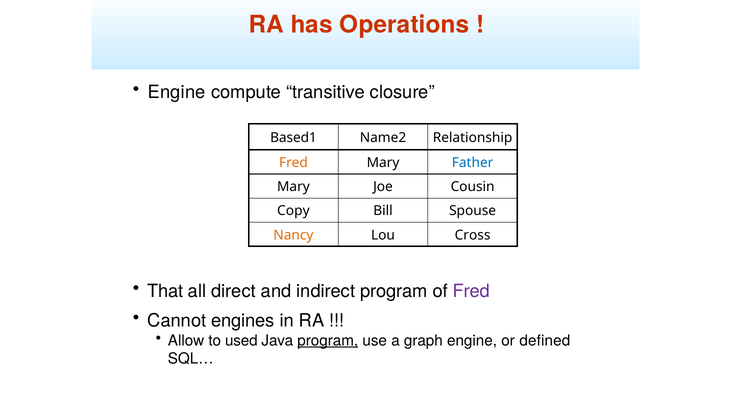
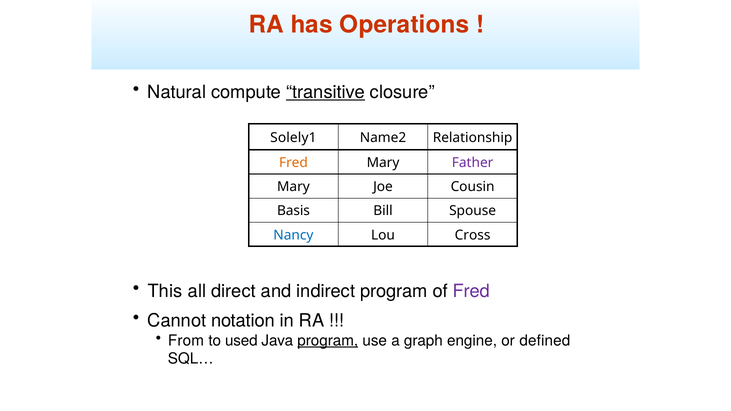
Engine at (177, 92): Engine -> Natural
transitive underline: none -> present
Based1: Based1 -> Solely1
Father colour: blue -> purple
Copy: Copy -> Basis
Nancy colour: orange -> blue
That: That -> This
engines: engines -> notation
Allow: Allow -> From
